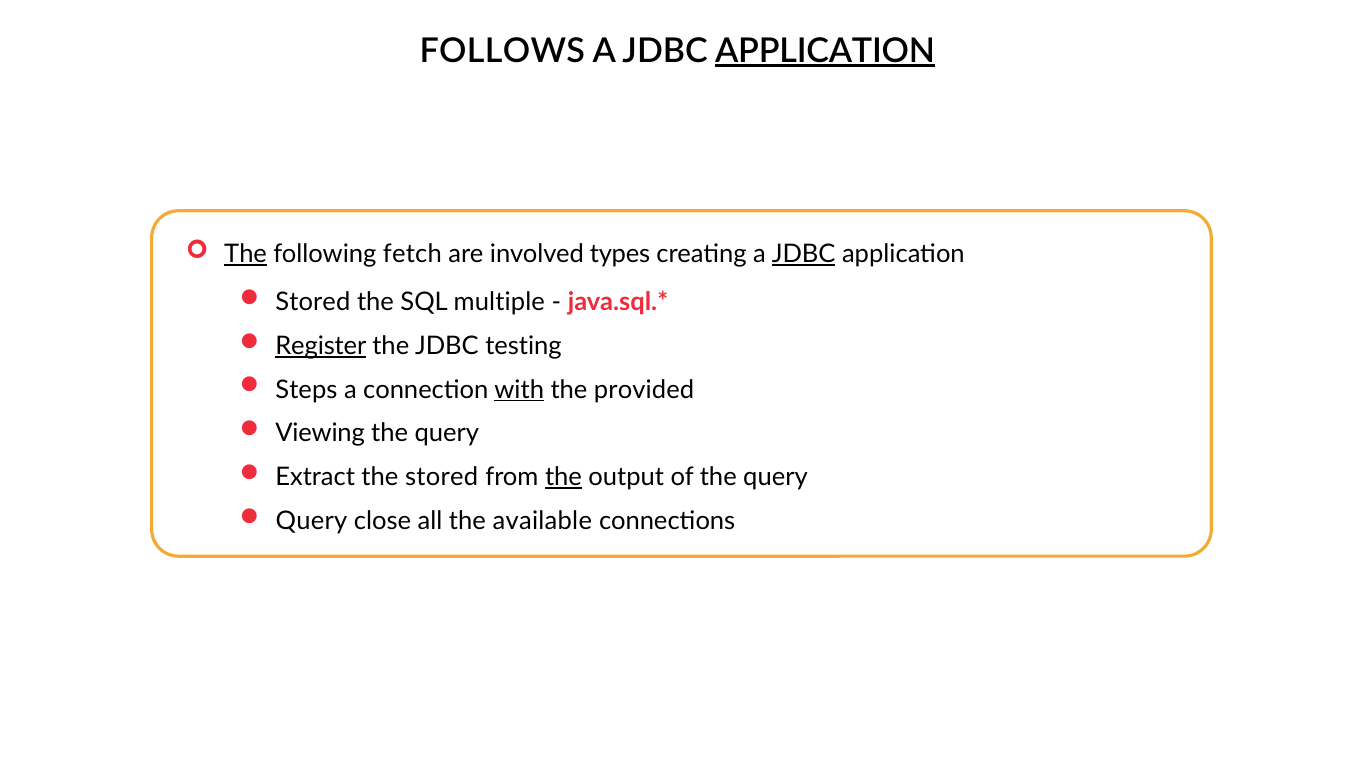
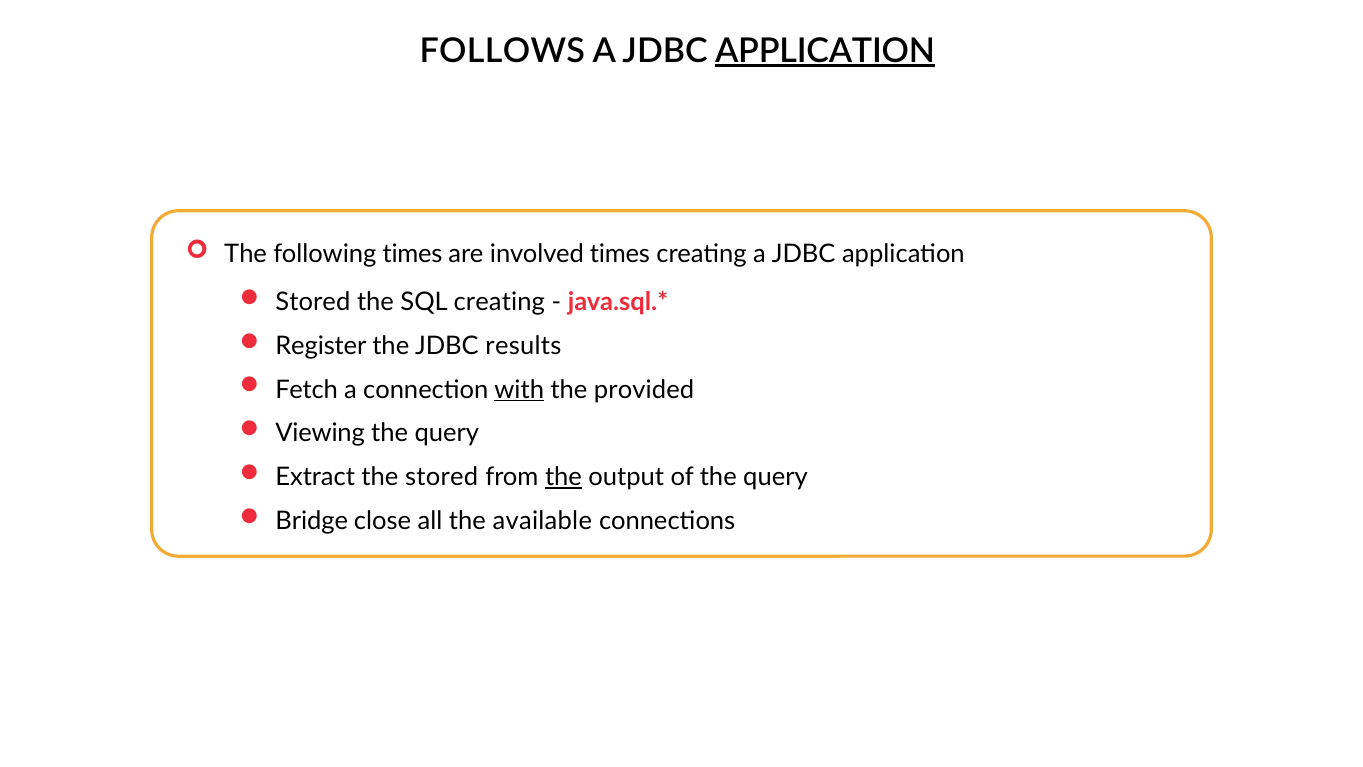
The at (246, 254) underline: present -> none
following fetch: fetch -> times
involved types: types -> times
JDBC at (804, 254) underline: present -> none
SQL multiple: multiple -> creating
Register underline: present -> none
testing: testing -> results
Steps: Steps -> Fetch
Query at (312, 521): Query -> Bridge
